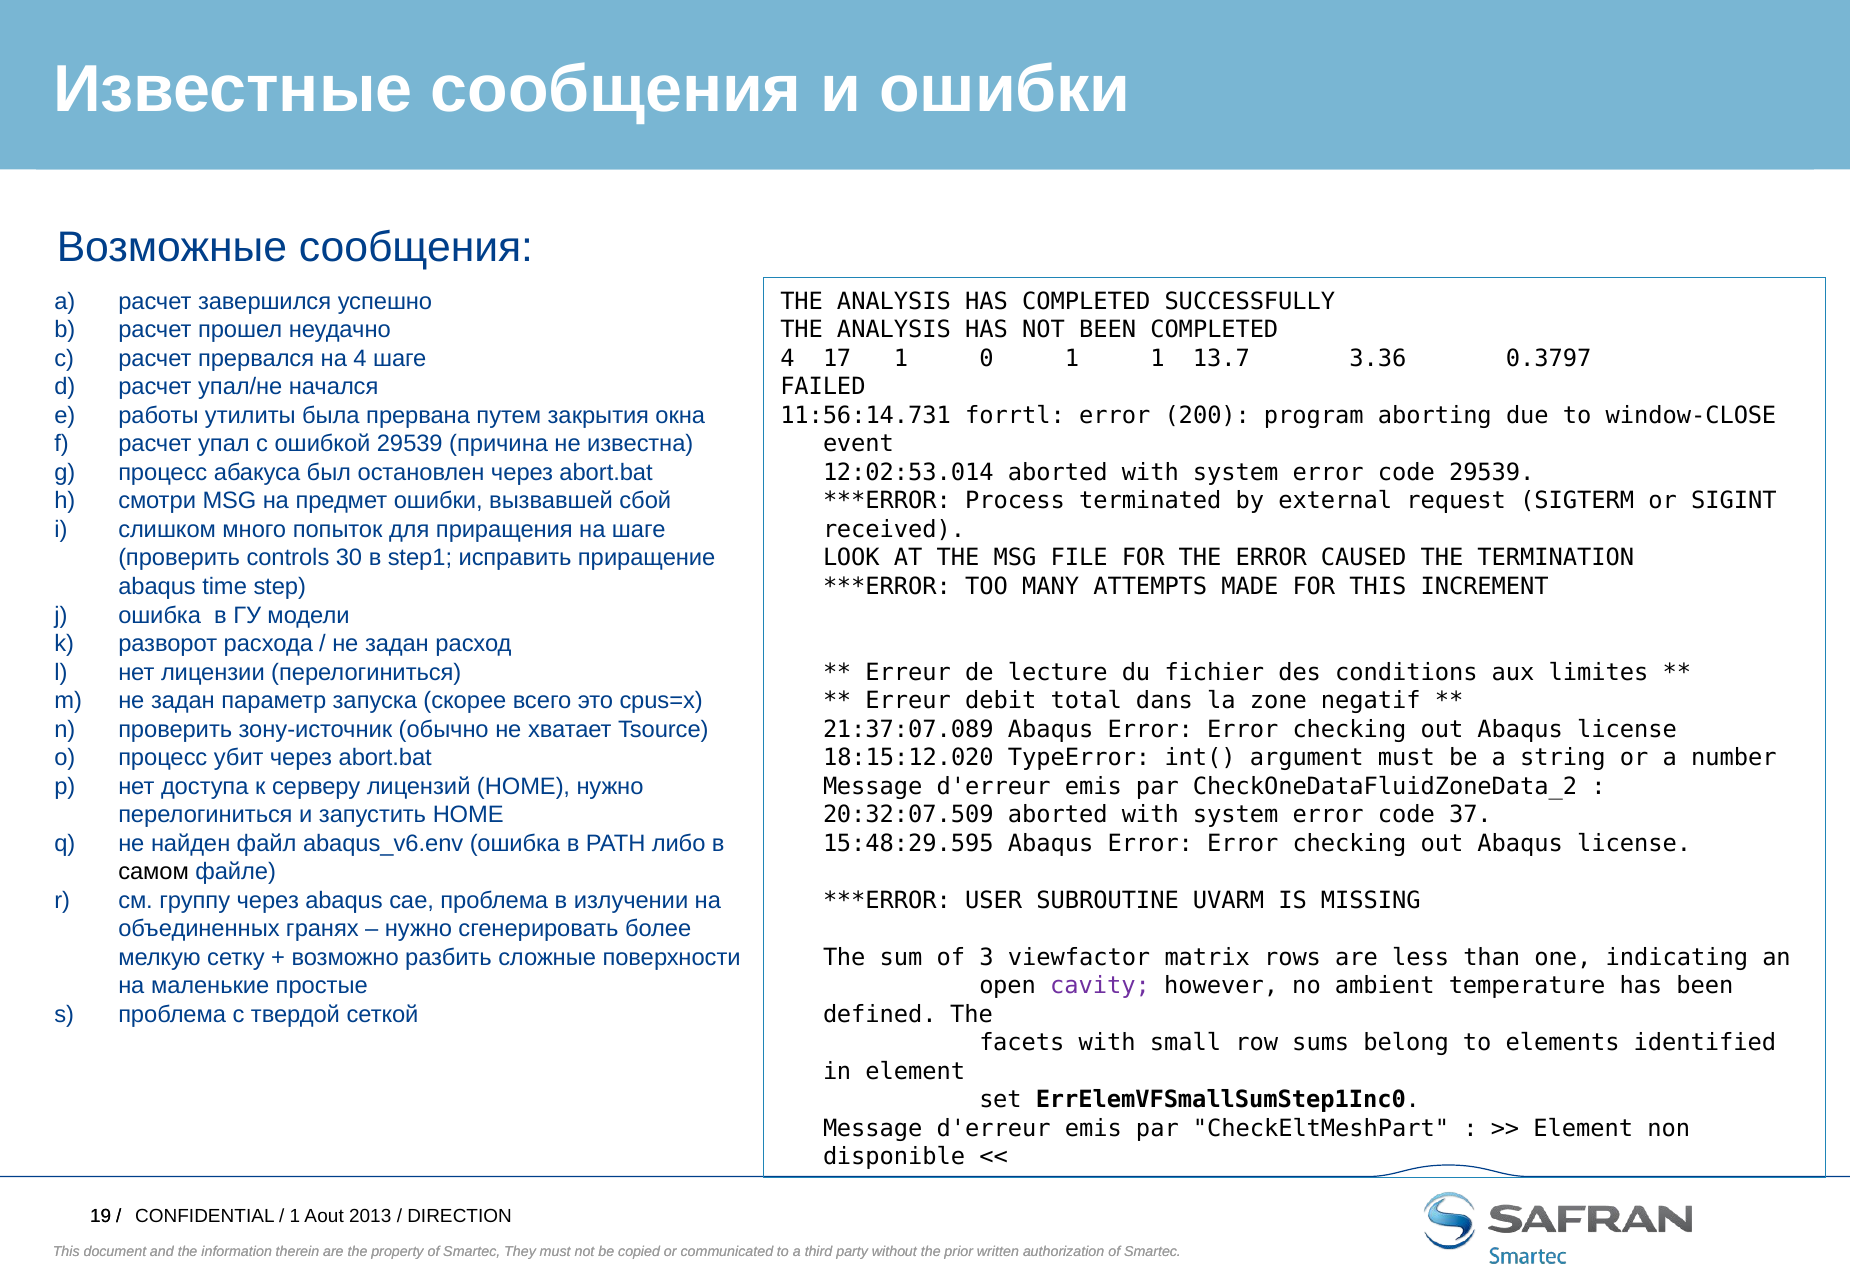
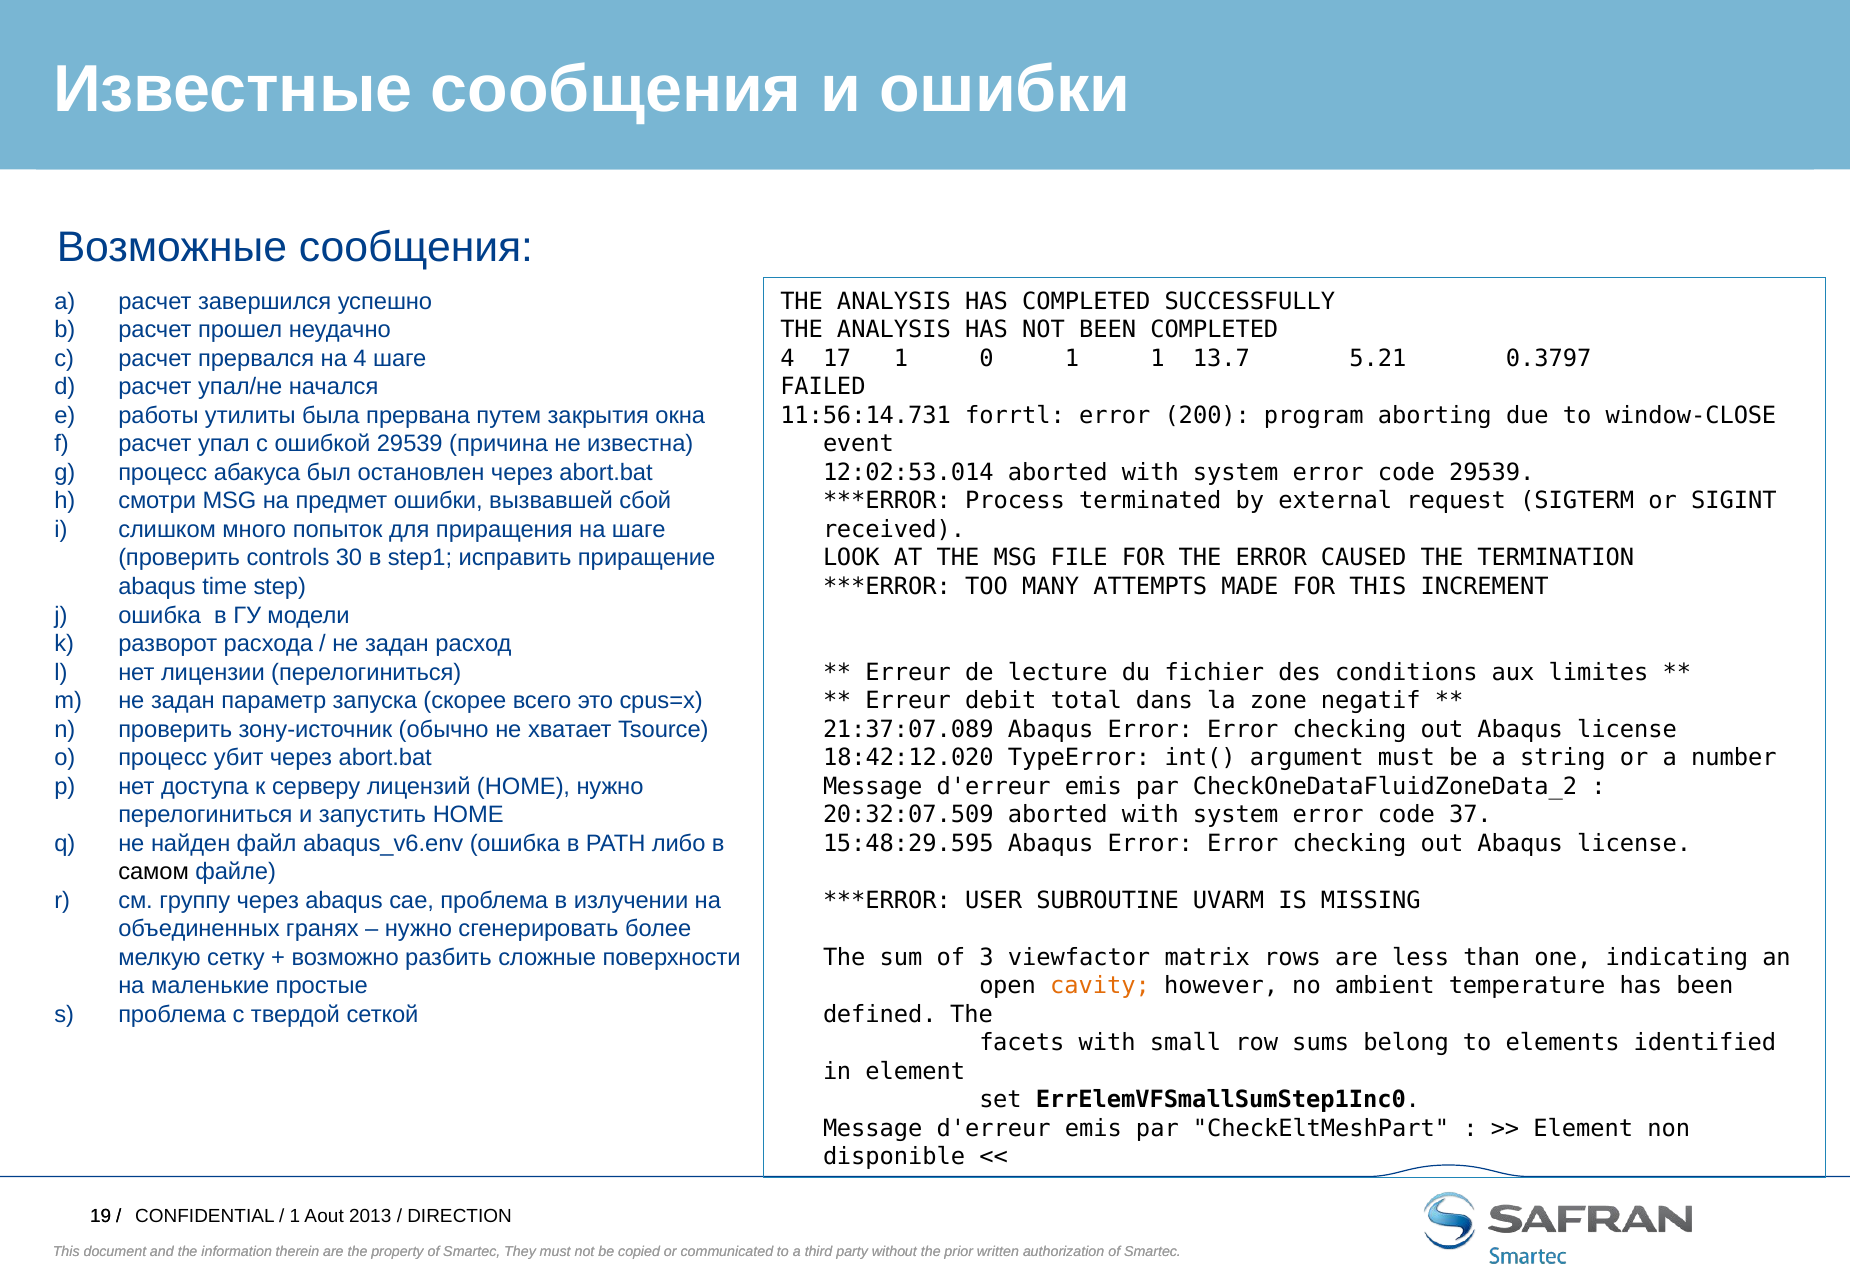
3.36: 3.36 -> 5.21
18:15:12.020: 18:15:12.020 -> 18:42:12.020
cavity colour: purple -> orange
